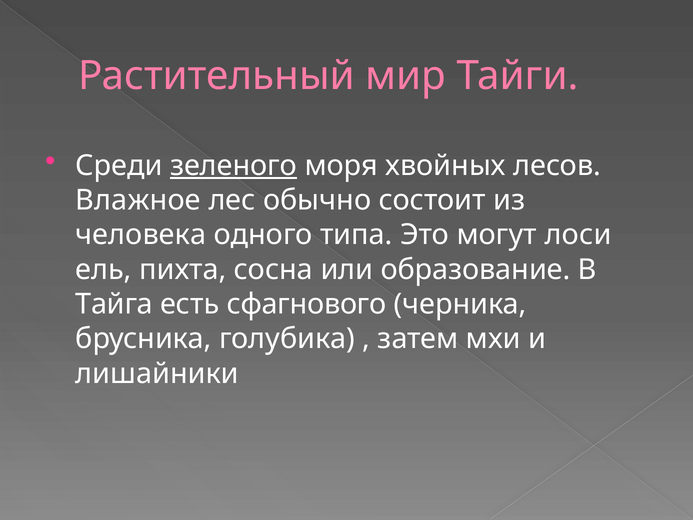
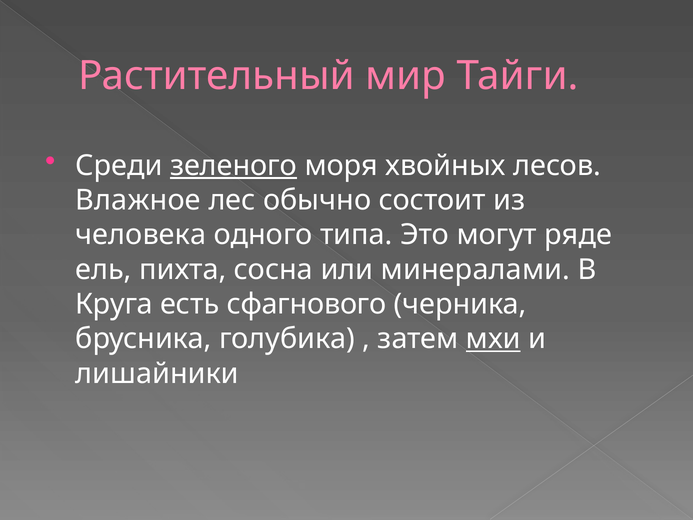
лоси: лоси -> ряде
образование: образование -> минералами
Тайга: Тайга -> Круга
мхи underline: none -> present
